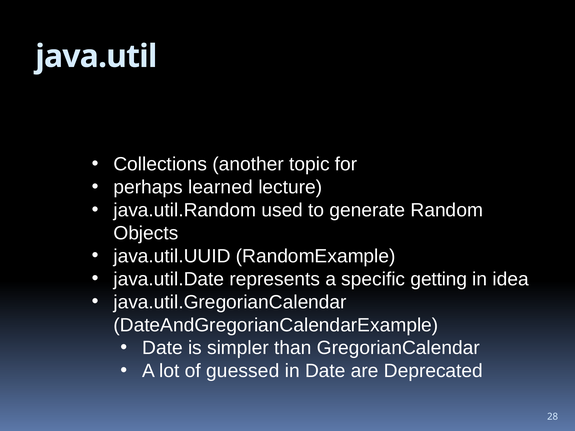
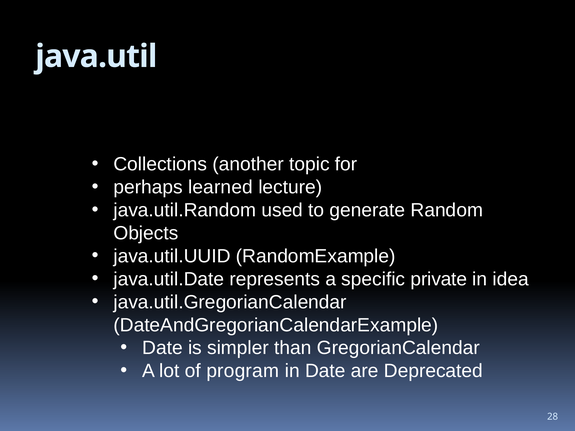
getting: getting -> private
guessed: guessed -> program
